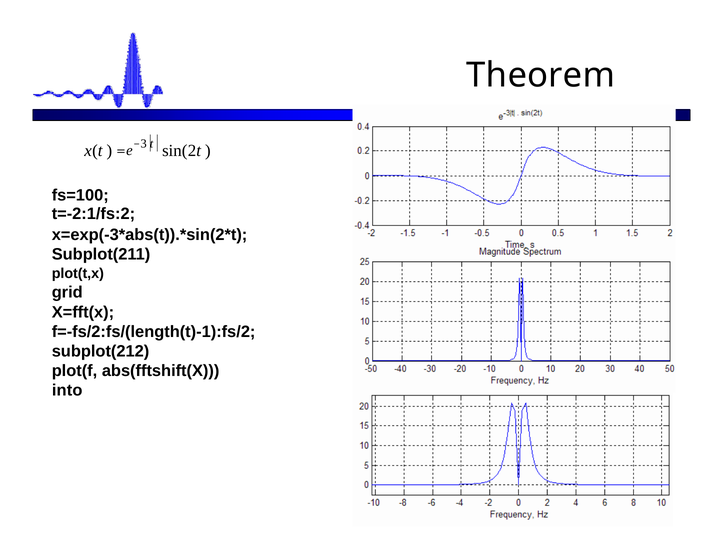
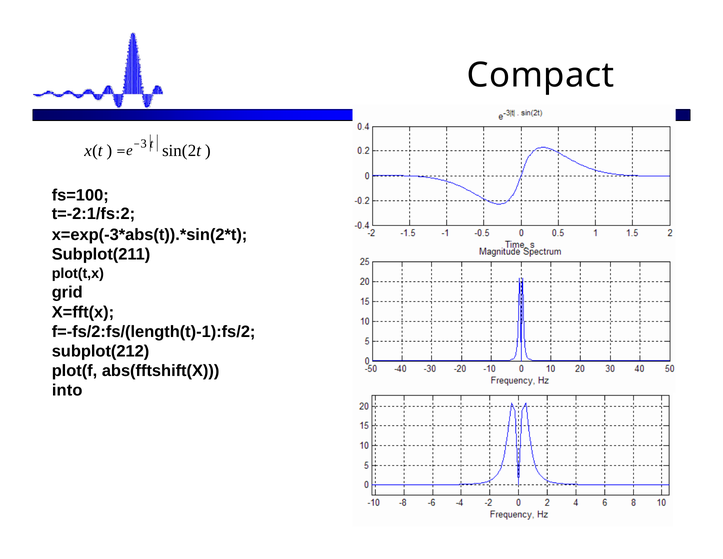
Theorem: Theorem -> Compact
